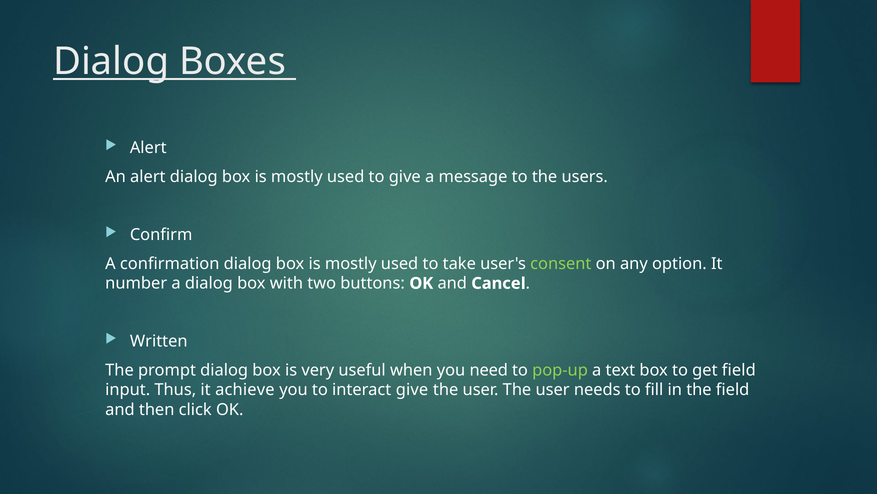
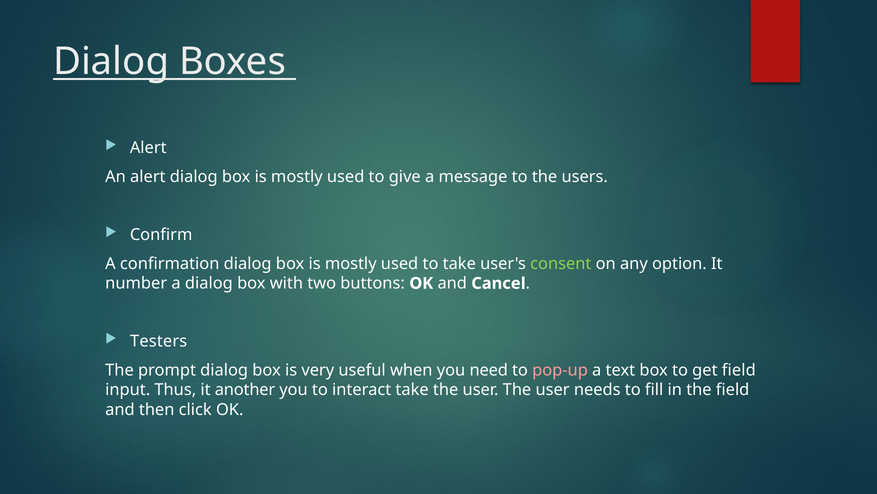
Written: Written -> Testers
pop-up colour: light green -> pink
achieve: achieve -> another
interact give: give -> take
